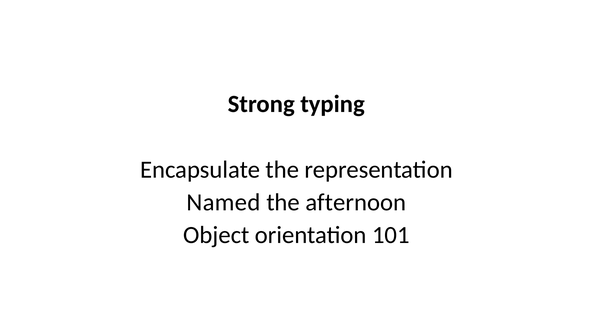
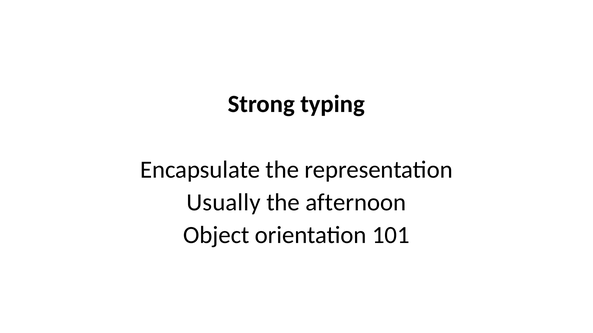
Named: Named -> Usually
